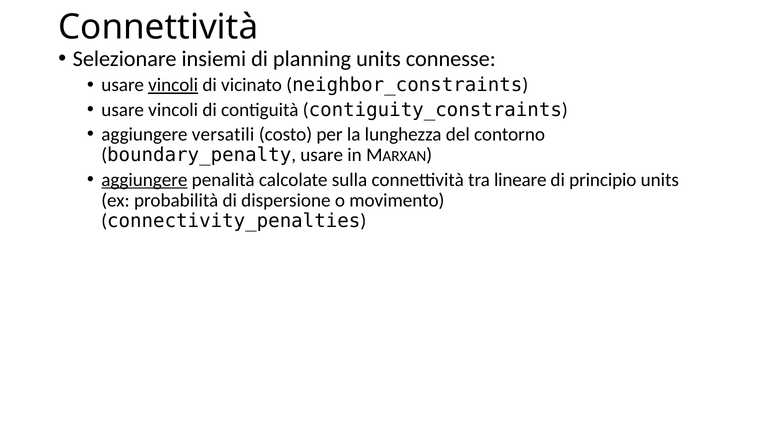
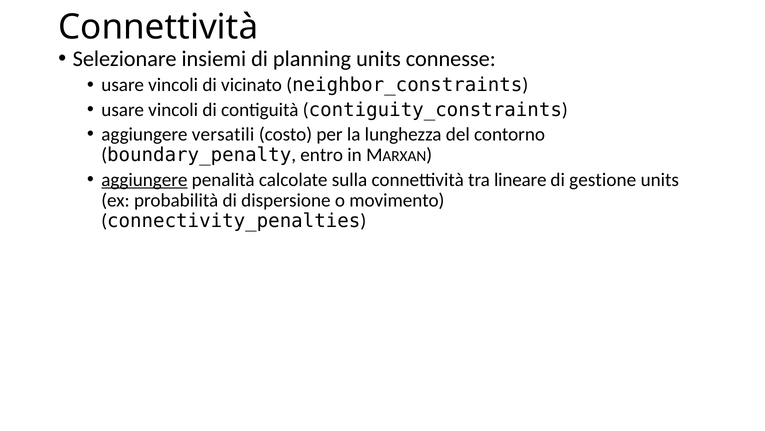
vincoli at (173, 85) underline: present -> none
boundary_penalty usare: usare -> entro
principio: principio -> gestione
